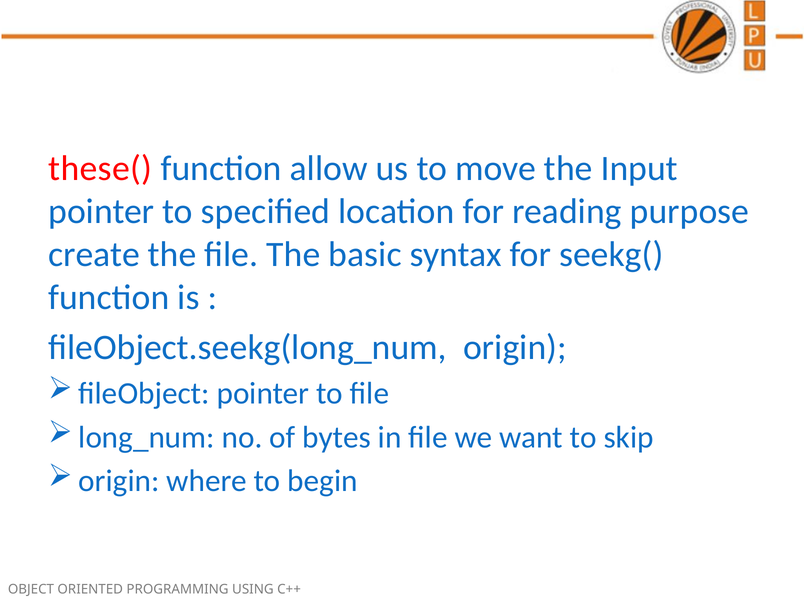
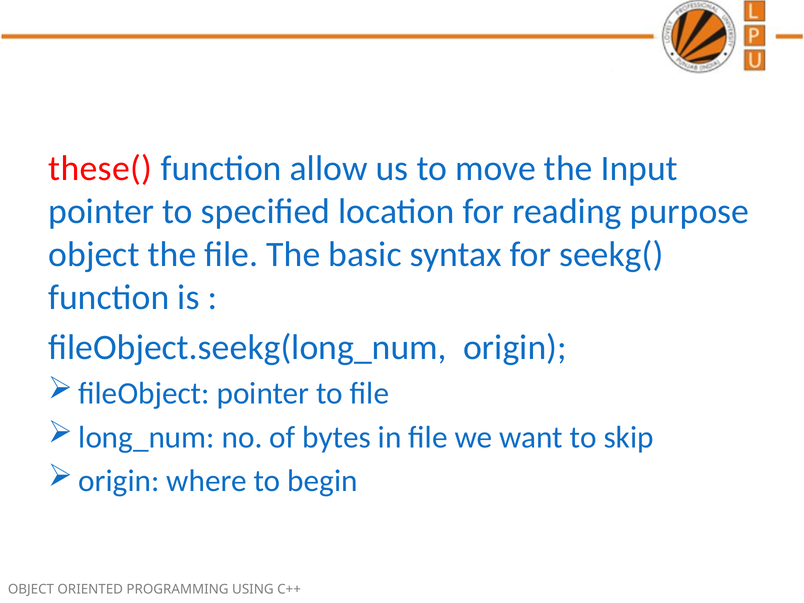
create at (94, 254): create -> object
